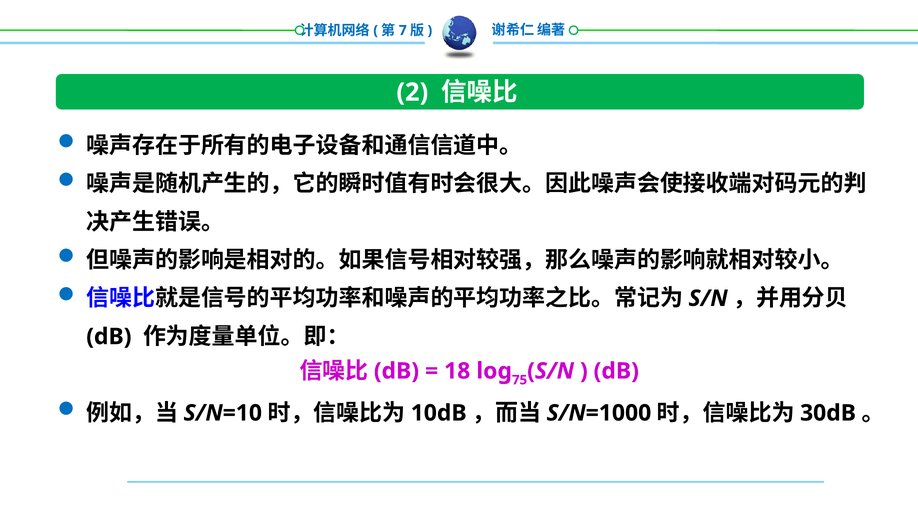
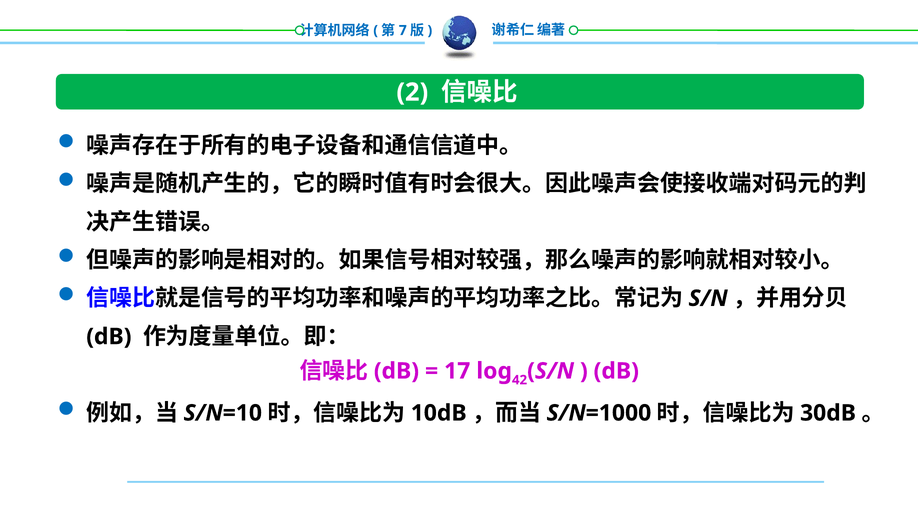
18: 18 -> 17
75: 75 -> 42
